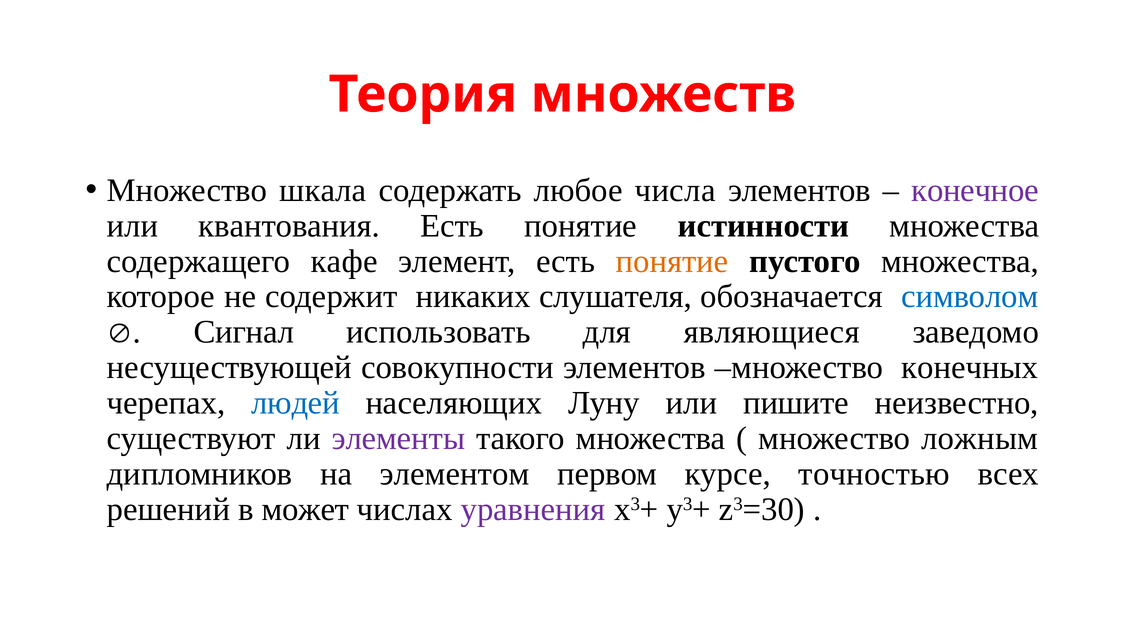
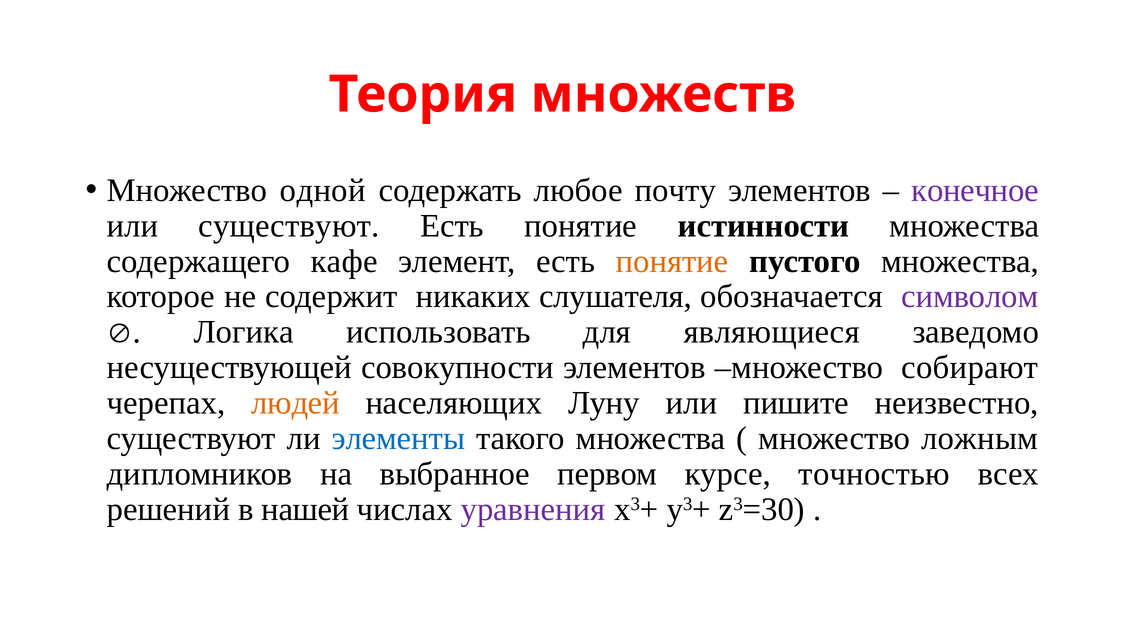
шкала: шкала -> одной
числа: числа -> почту
или квантования: квантования -> существуют
символом colour: blue -> purple
Сигнал: Сигнал -> Логика
конечных: конечных -> собирают
людей colour: blue -> orange
элементы colour: purple -> blue
элементом: элементом -> выбранное
может: может -> нашей
